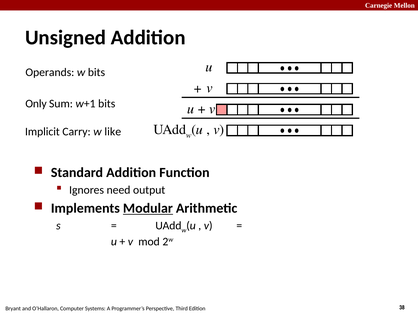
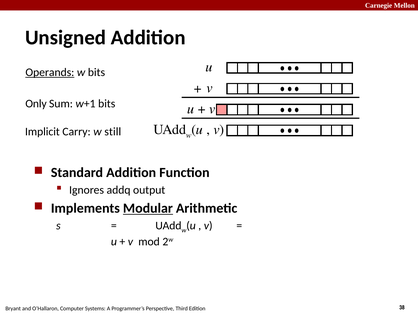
Operands underline: none -> present
like: like -> still
need: need -> addq
